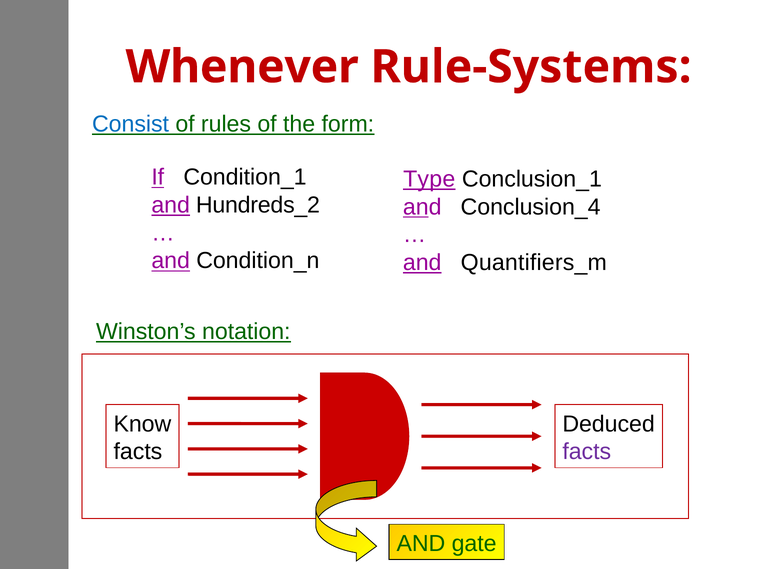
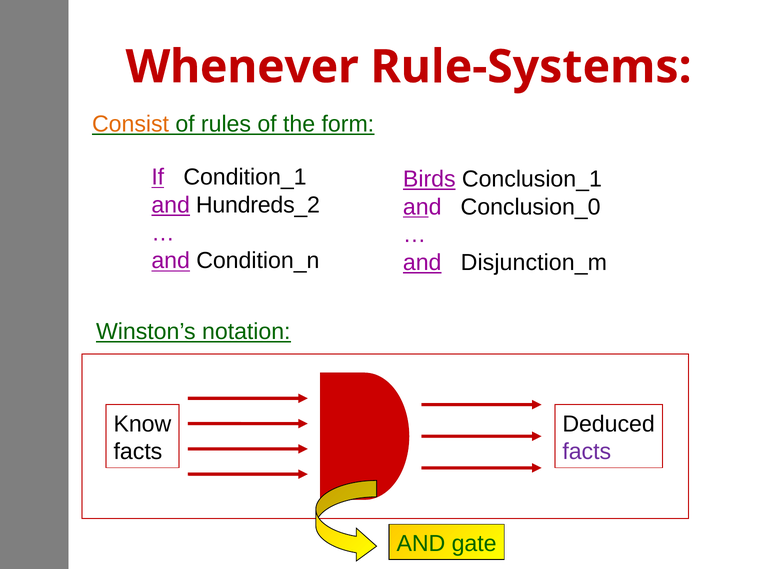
Consist colour: blue -> orange
Type: Type -> Birds
Conclusion_4: Conclusion_4 -> Conclusion_0
Quantifiers_m: Quantifiers_m -> Disjunction_m
